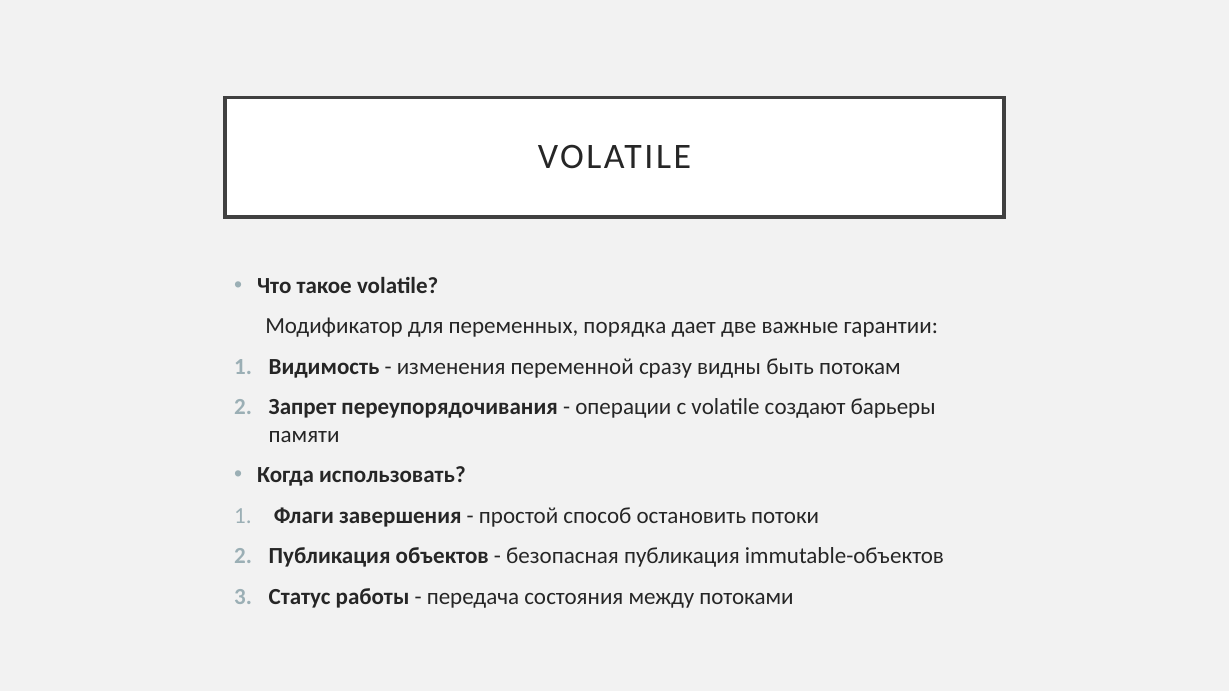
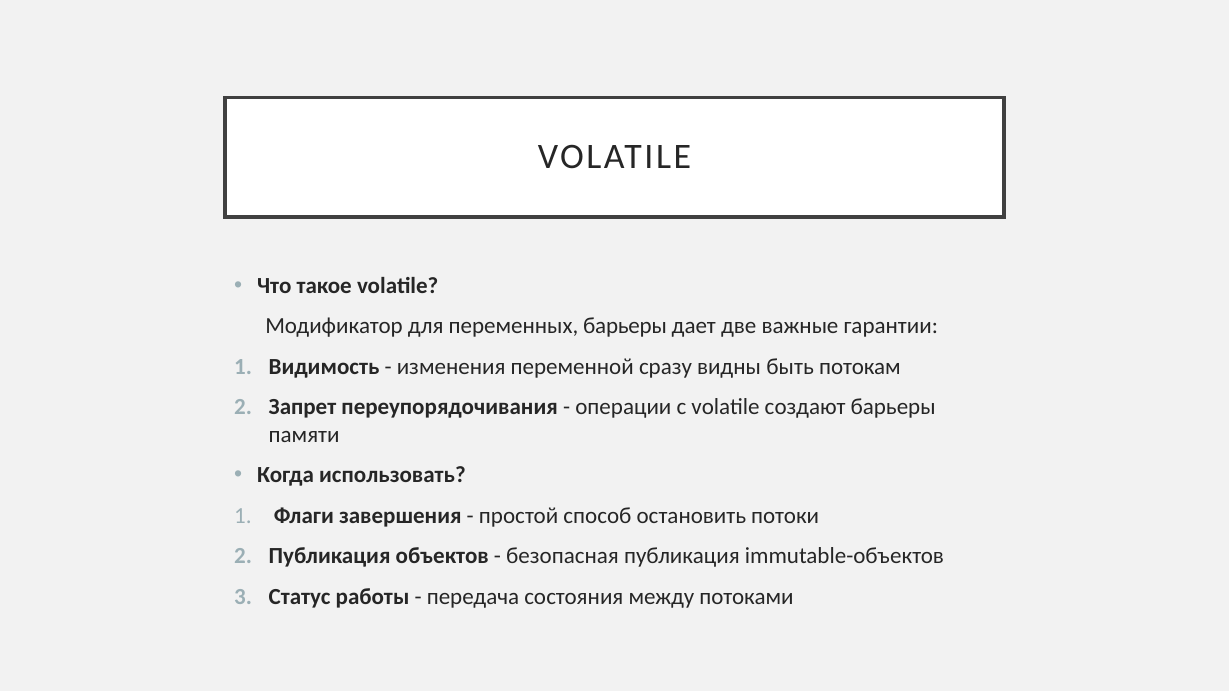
переменных порядка: порядка -> барьеры
